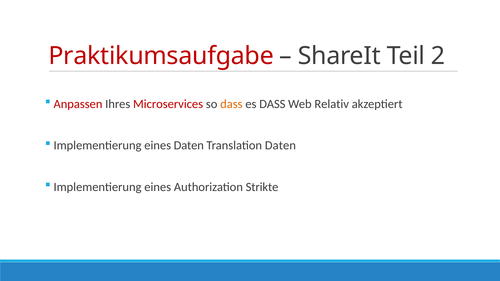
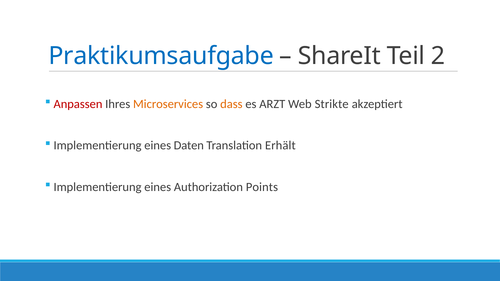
Praktikumsaufgabe colour: red -> blue
Microservices colour: red -> orange
es DASS: DASS -> ARZT
Relativ: Relativ -> Strikte
Translation Daten: Daten -> Erhält
Strikte: Strikte -> Points
